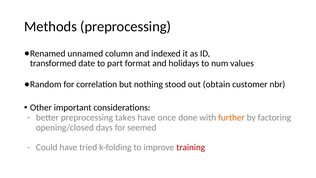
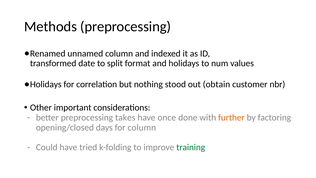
part: part -> split
Random at (46, 84): Random -> Holidays
for seemed: seemed -> column
training colour: red -> green
